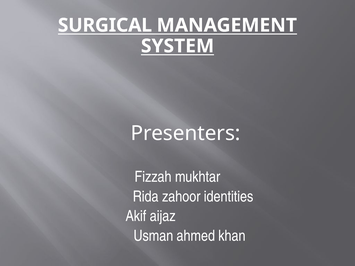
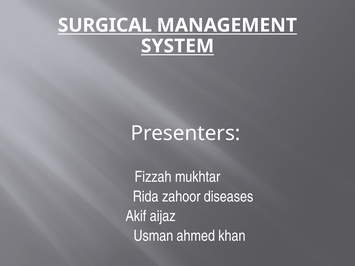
identities: identities -> diseases
